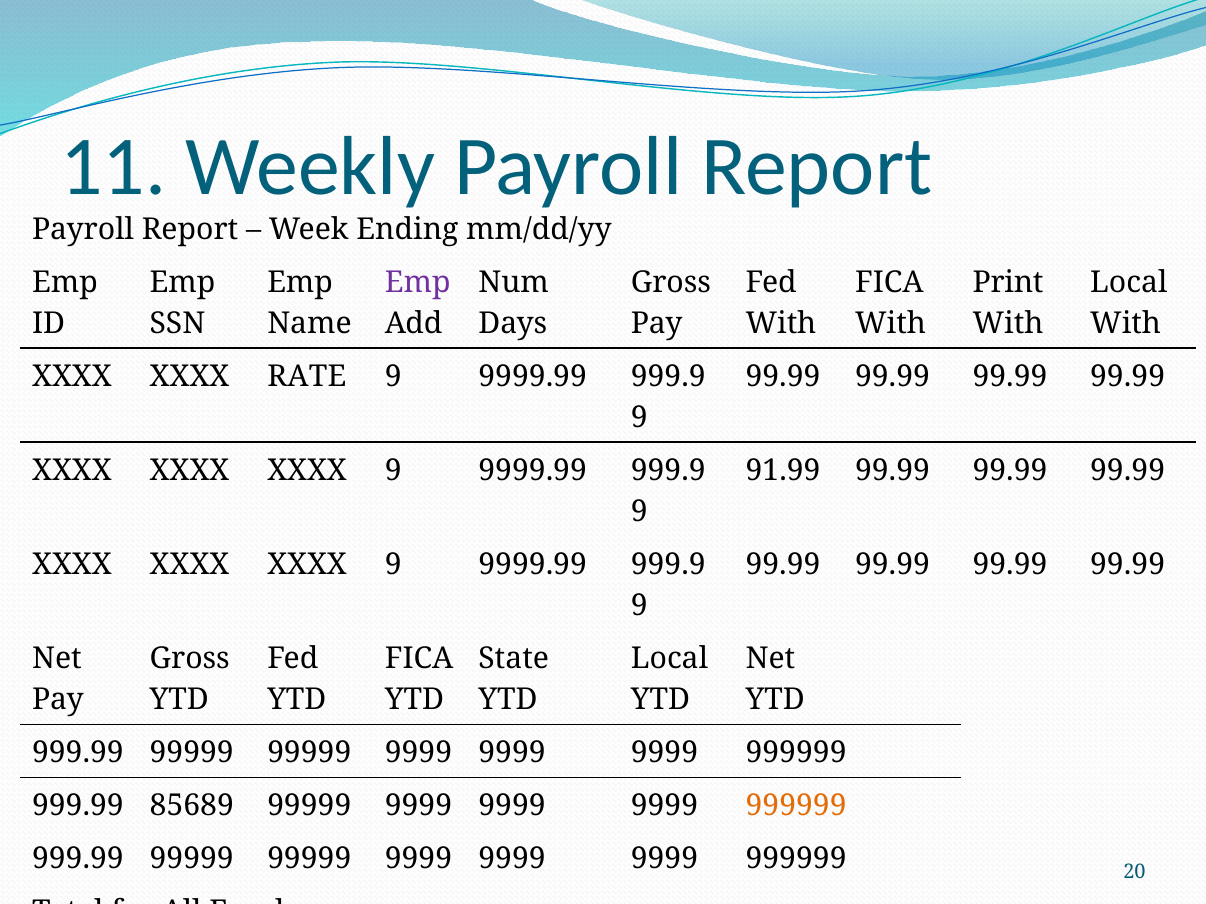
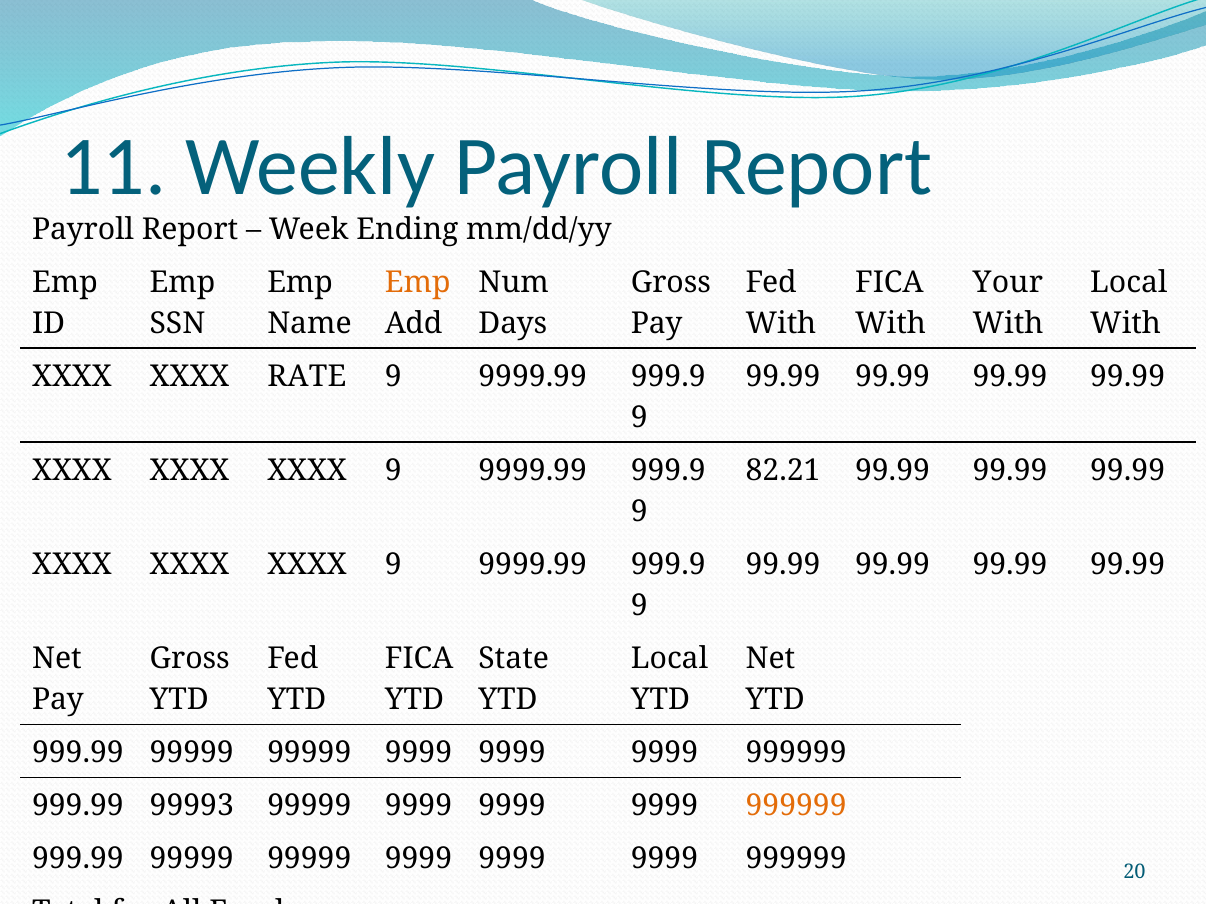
Emp at (418, 282) colour: purple -> orange
Print: Print -> Your
91.99: 91.99 -> 82.21
85689: 85689 -> 99993
